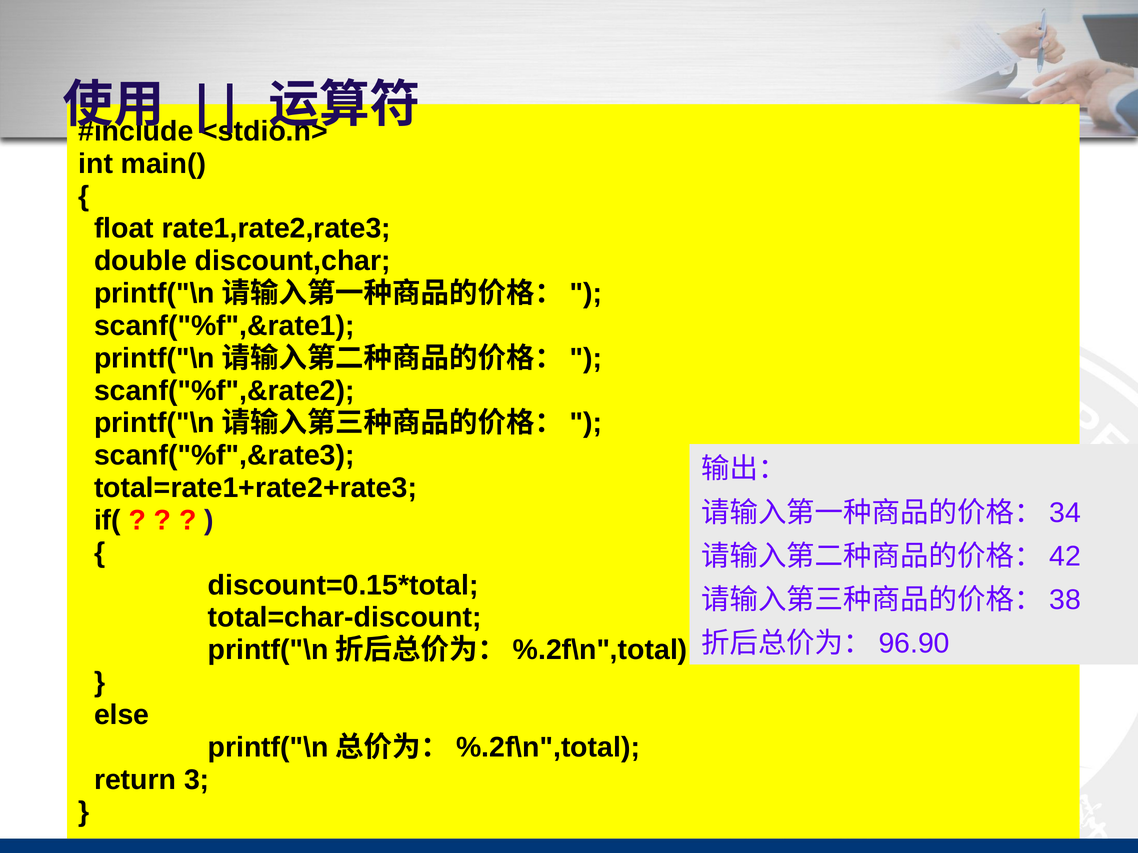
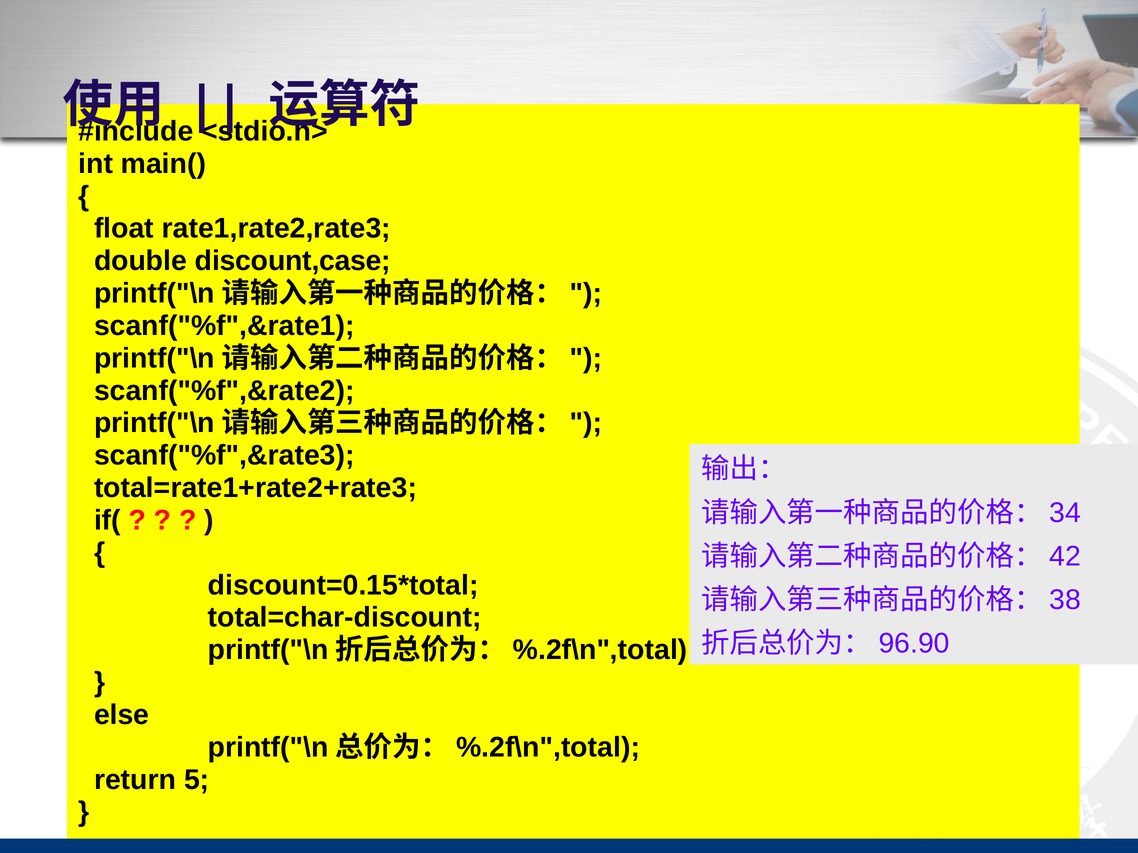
discount,char: discount,char -> discount,case
3: 3 -> 5
